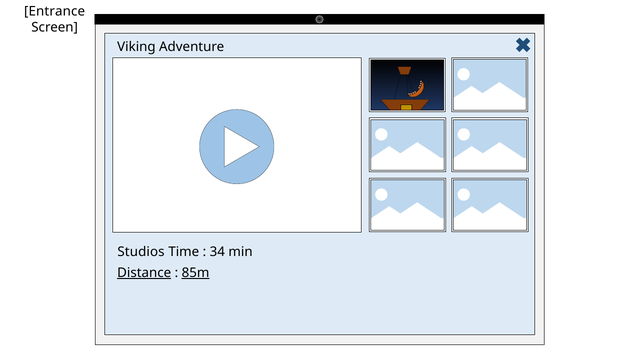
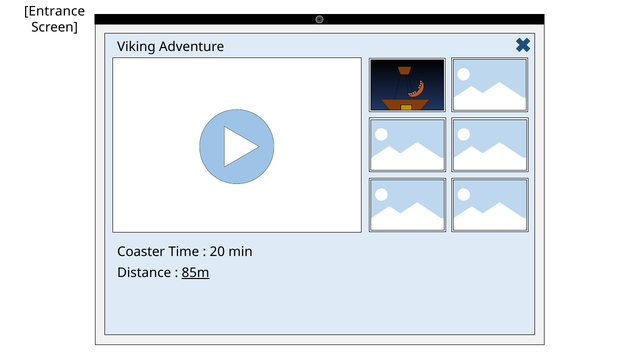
Studios: Studios -> Coaster
34: 34 -> 20
Distance underline: present -> none
